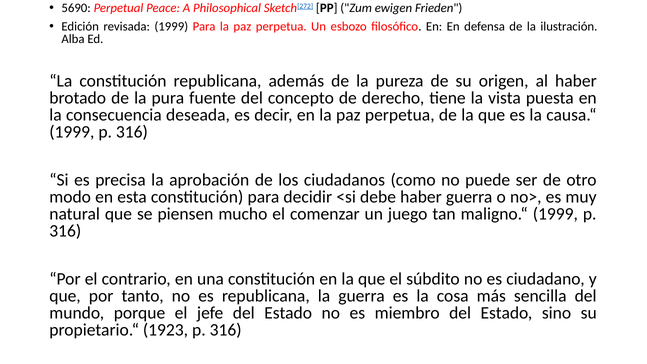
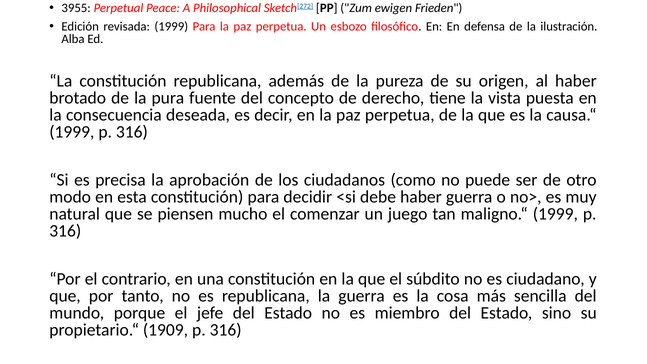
5690: 5690 -> 3955
1923: 1923 -> 1909
